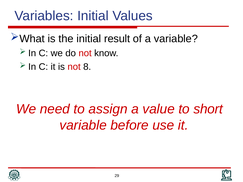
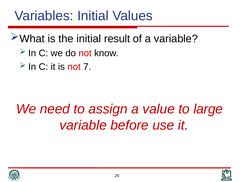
8: 8 -> 7
short: short -> large
